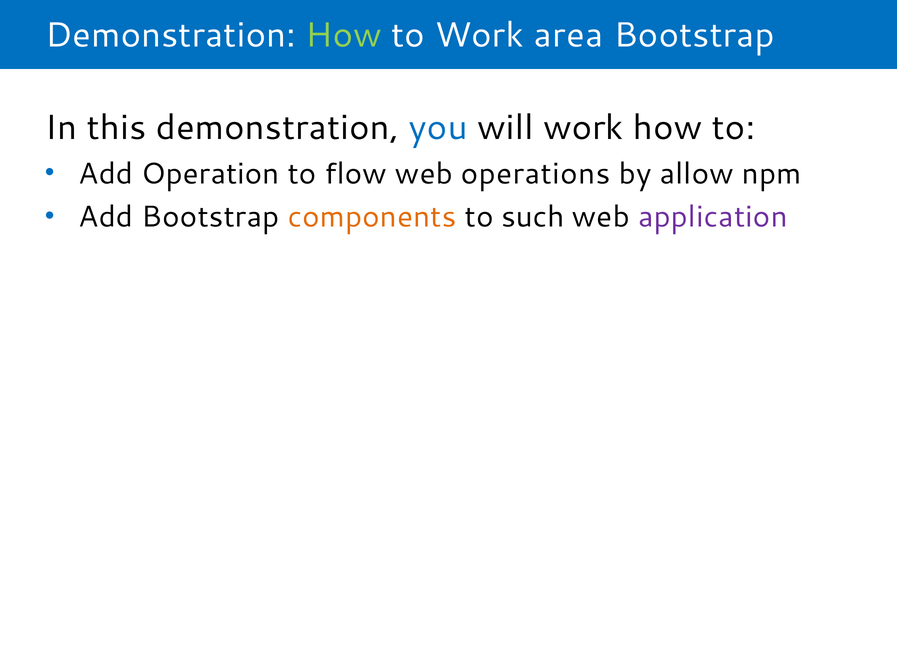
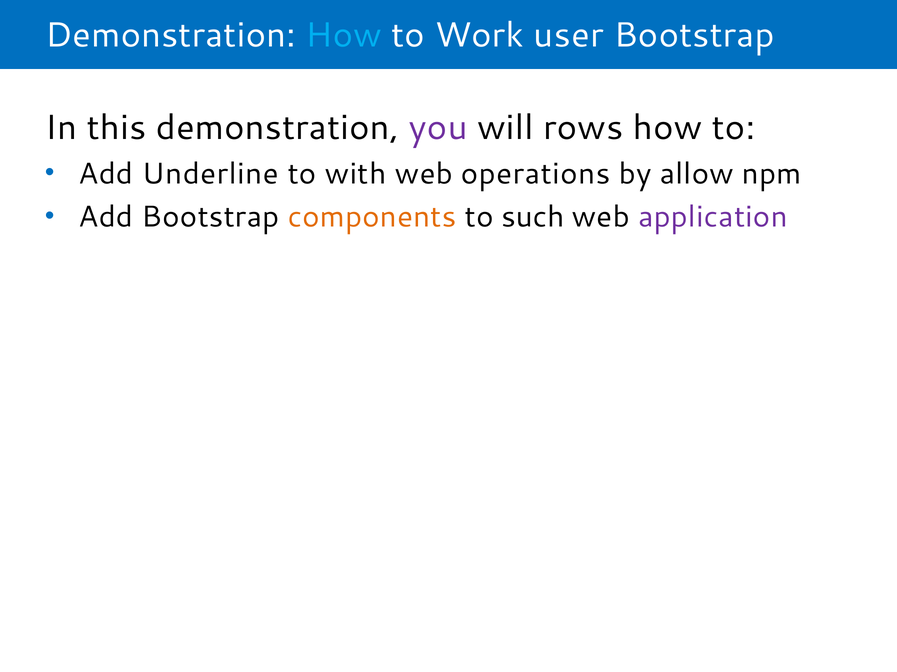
How at (344, 35) colour: light green -> light blue
area: area -> user
you colour: blue -> purple
will work: work -> rows
Operation: Operation -> Underline
flow: flow -> with
